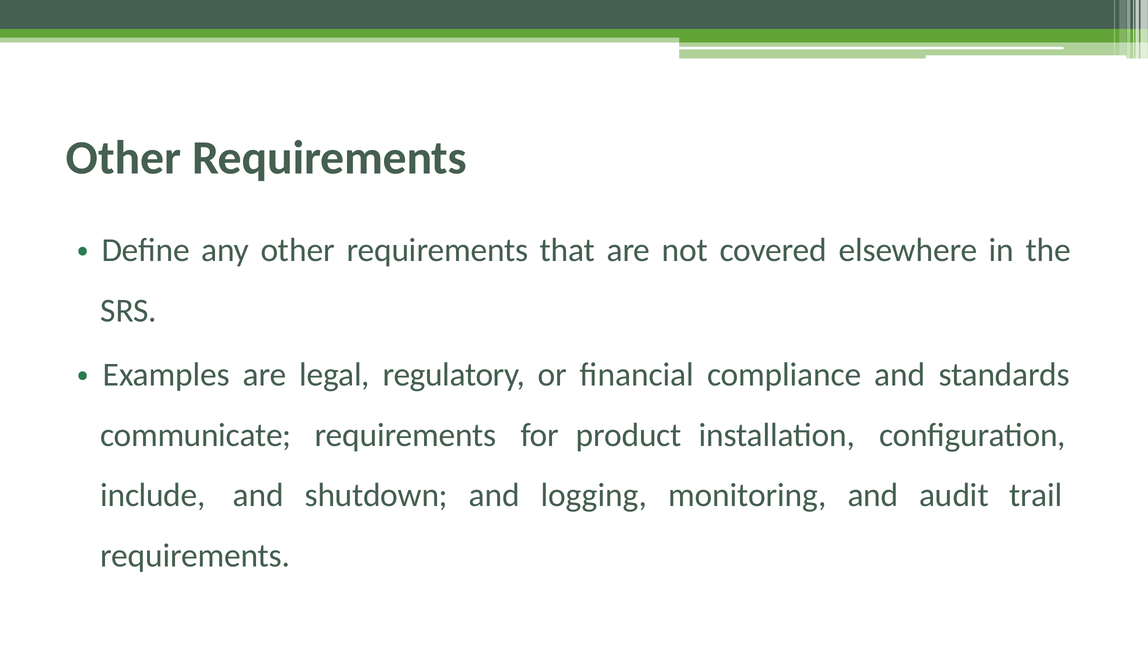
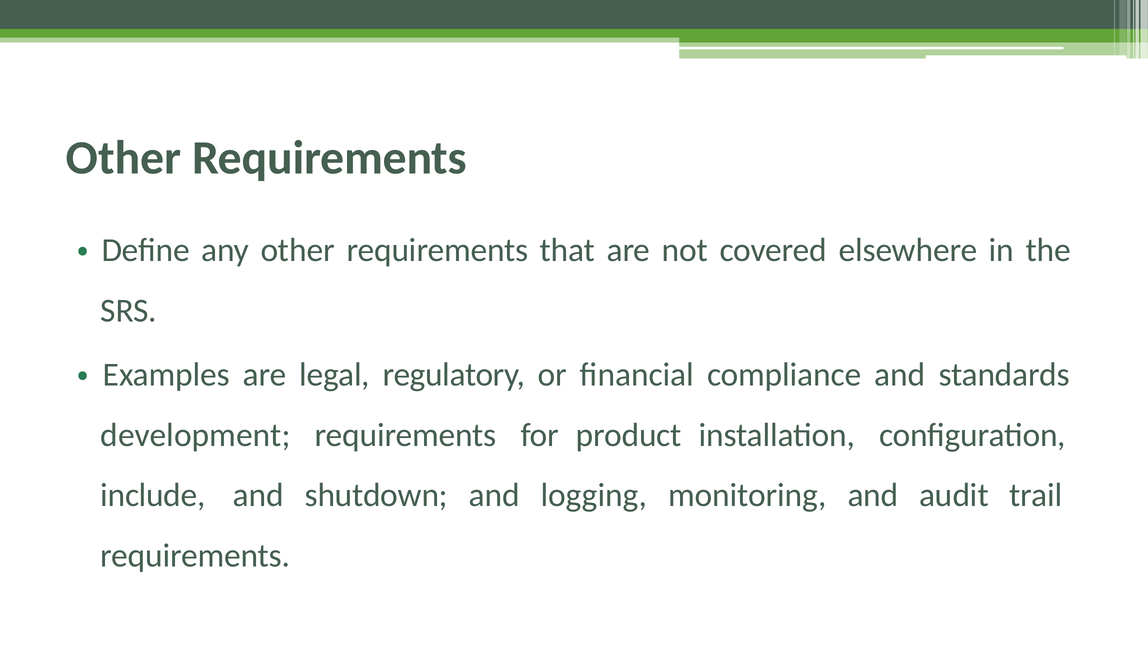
communicate: communicate -> development
